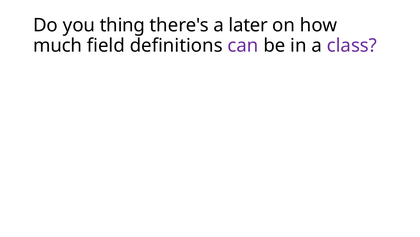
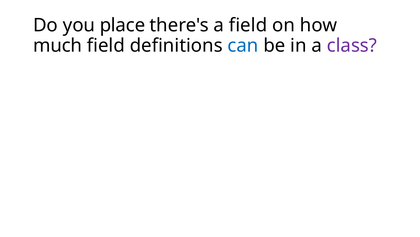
thing: thing -> place
a later: later -> field
can colour: purple -> blue
